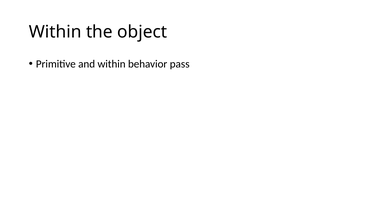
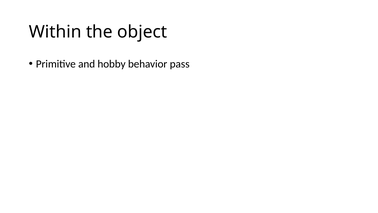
and within: within -> hobby
